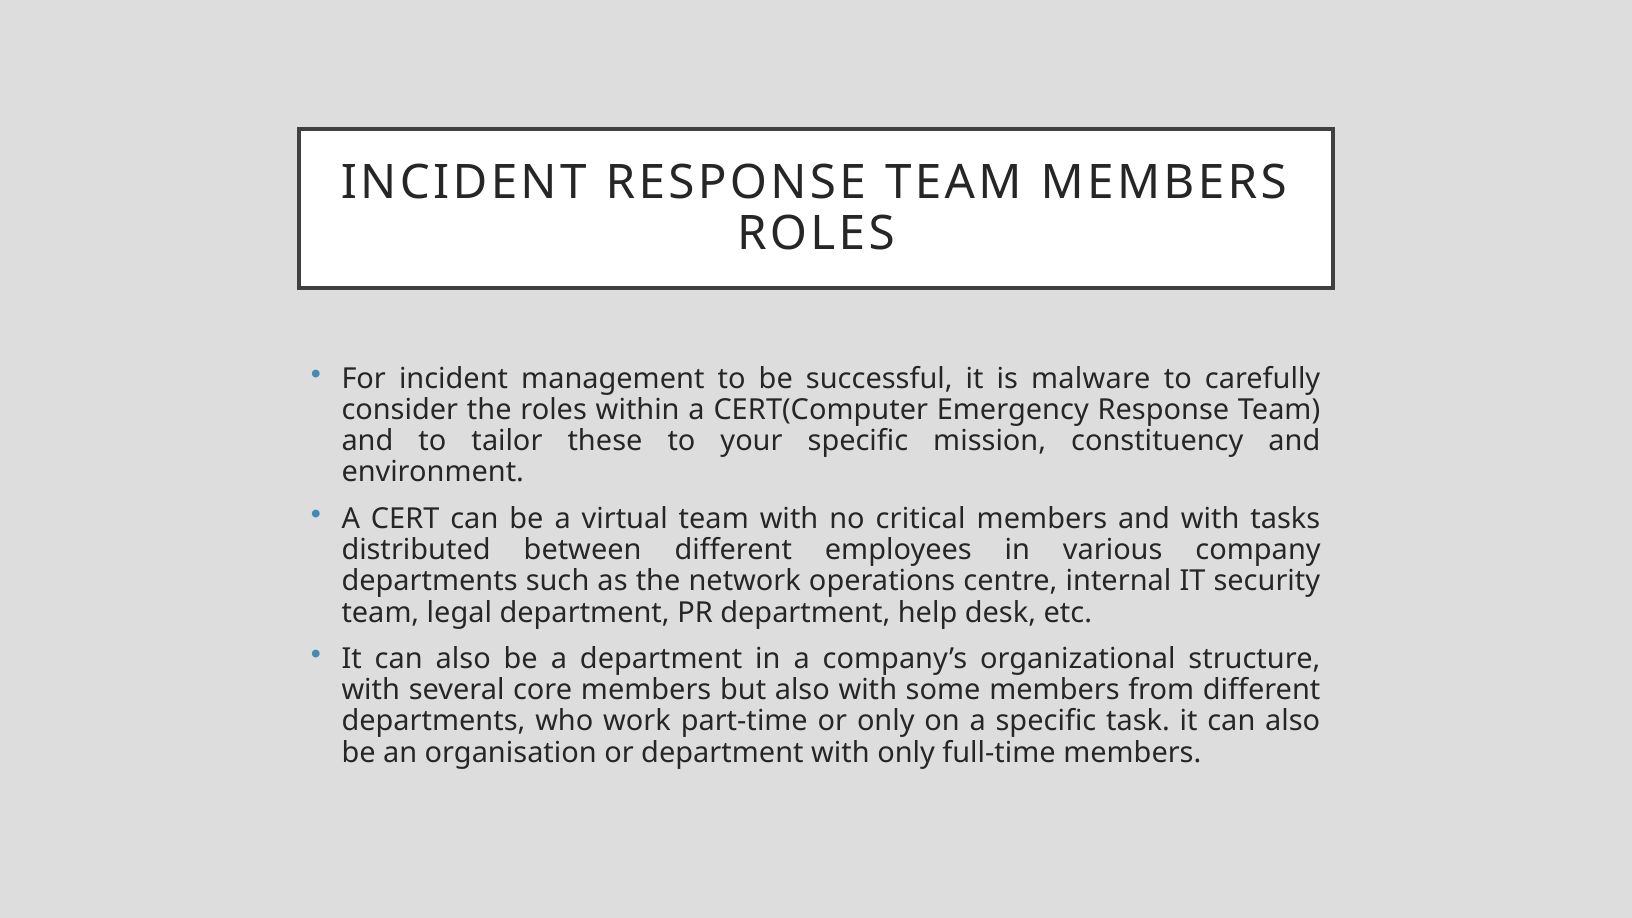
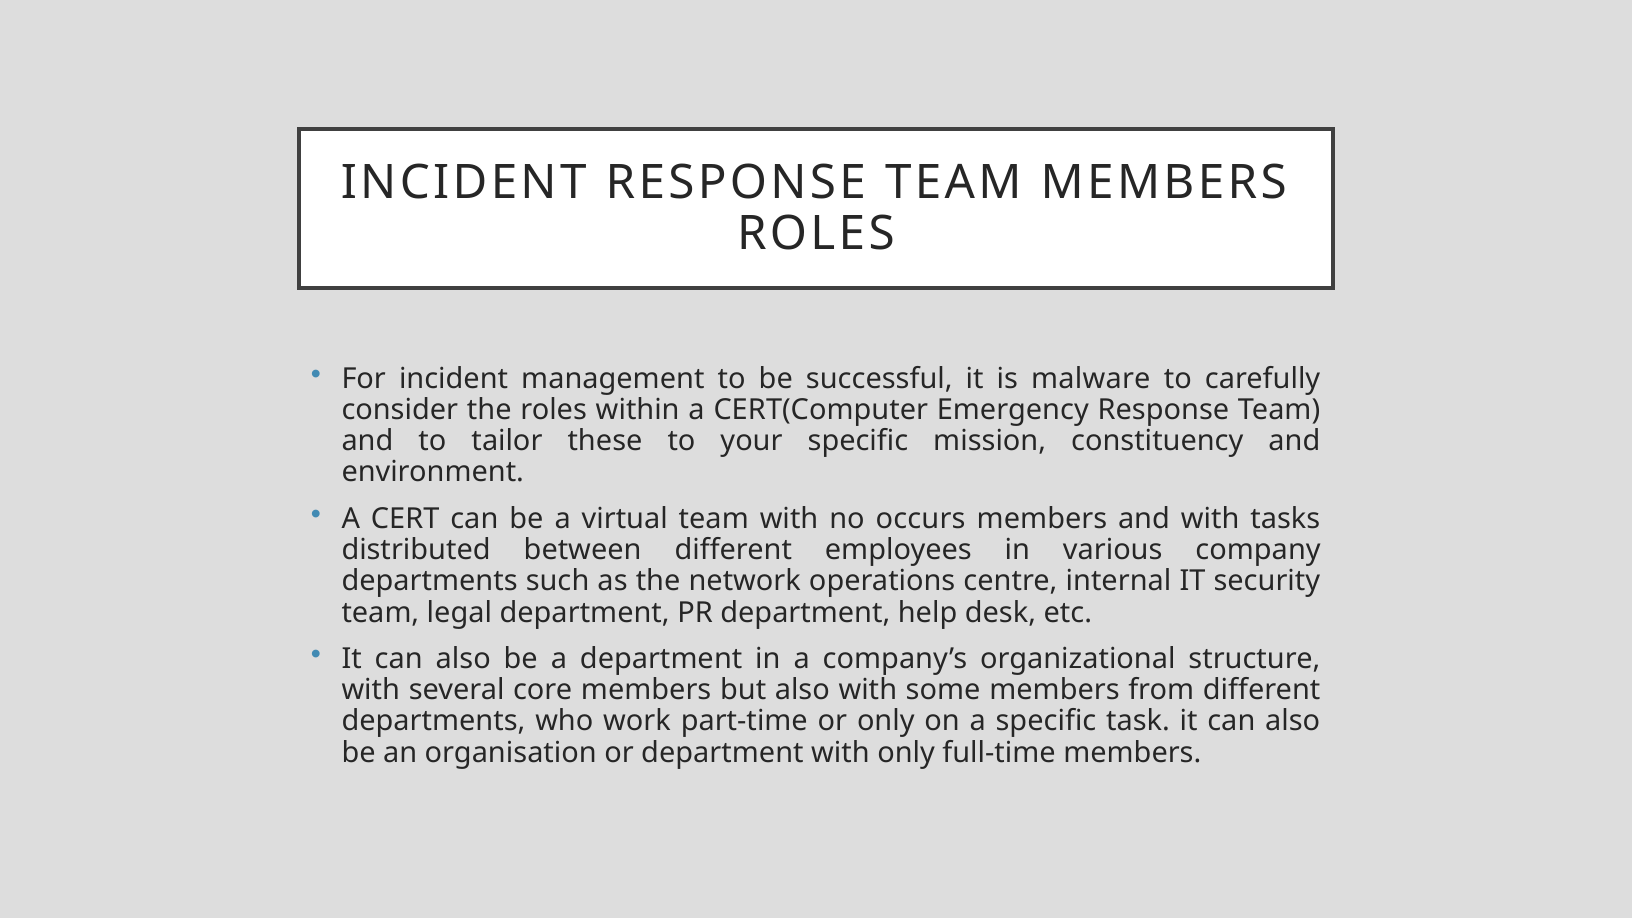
critical: critical -> occurs
